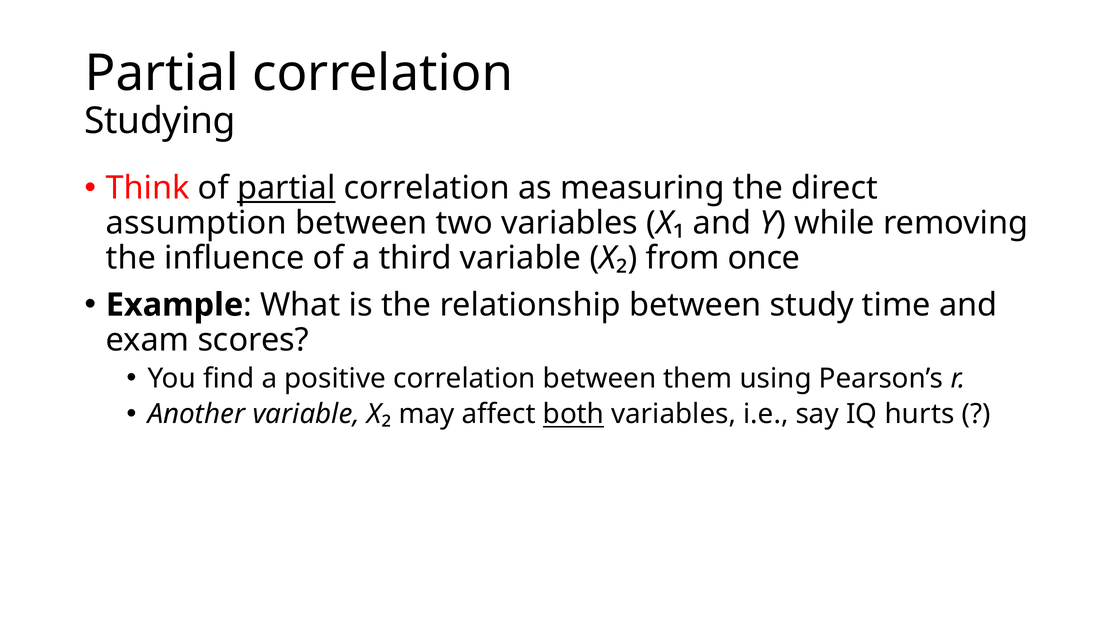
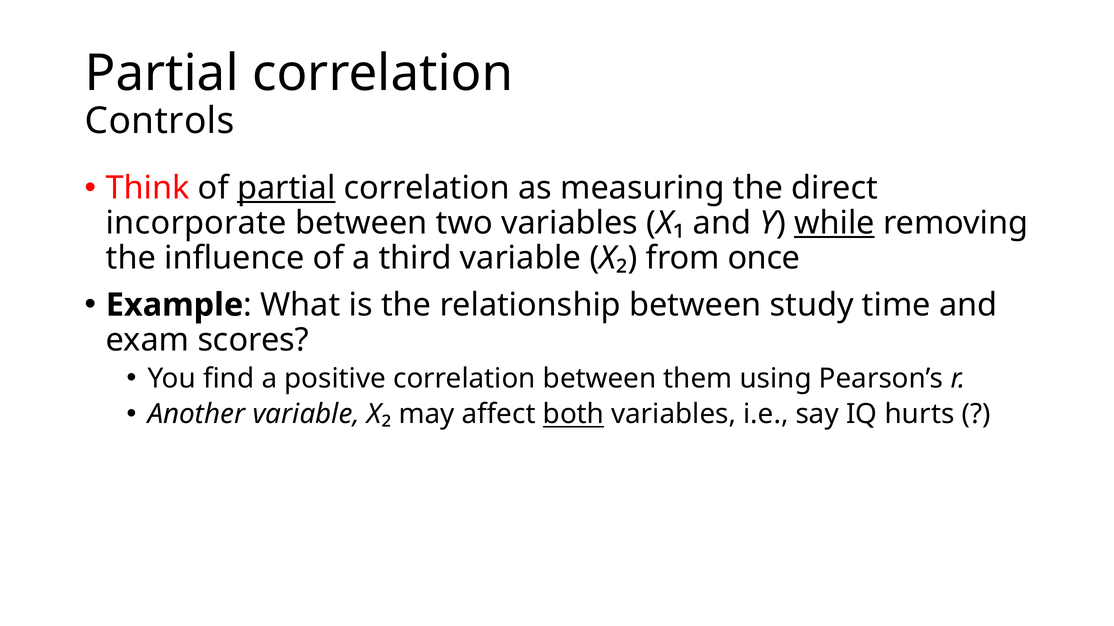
Studying: Studying -> Controls
assumption: assumption -> incorporate
while underline: none -> present
